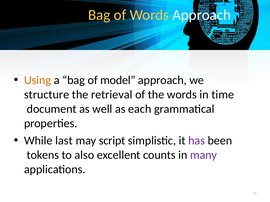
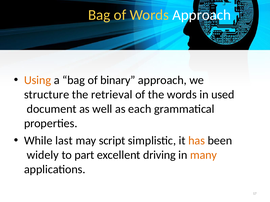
model: model -> binary
time: time -> used
has colour: purple -> orange
tokens: tokens -> widely
also: also -> part
counts: counts -> driving
many colour: purple -> orange
